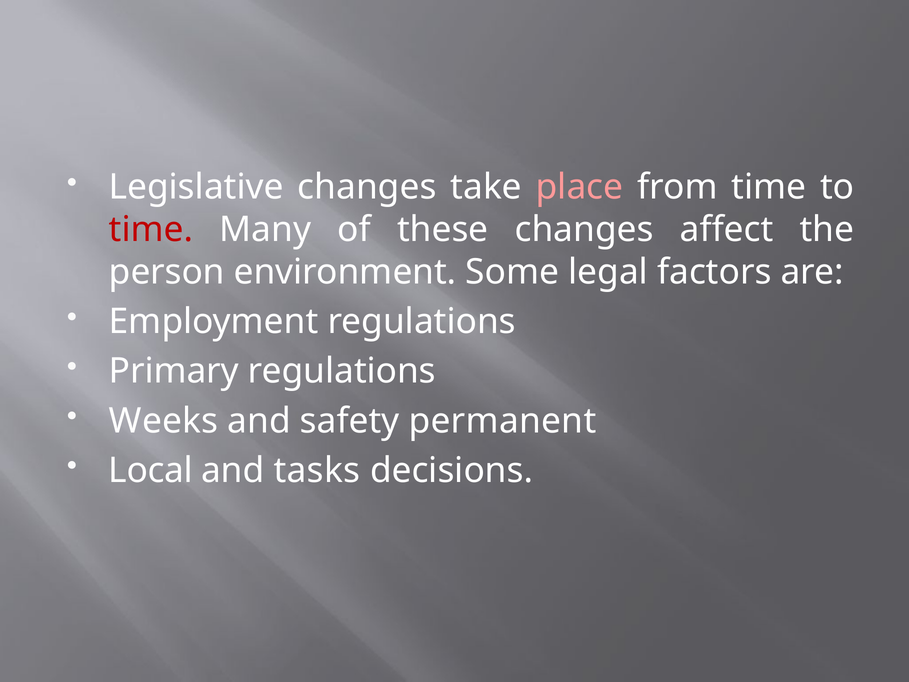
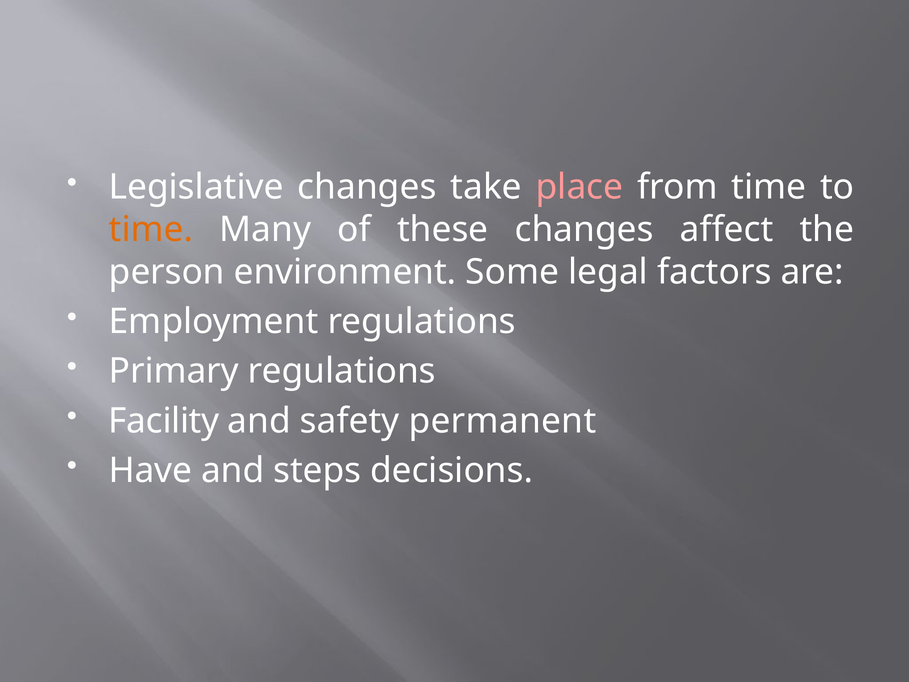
time at (151, 230) colour: red -> orange
Weeks: Weeks -> Facility
Local: Local -> Have
tasks: tasks -> steps
